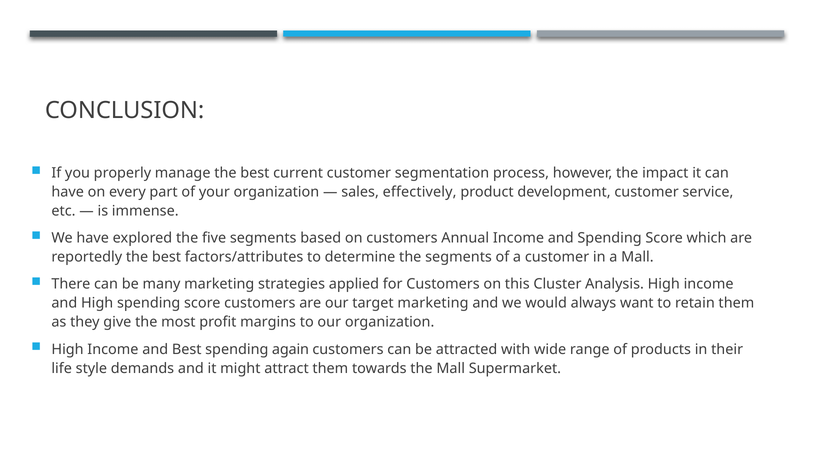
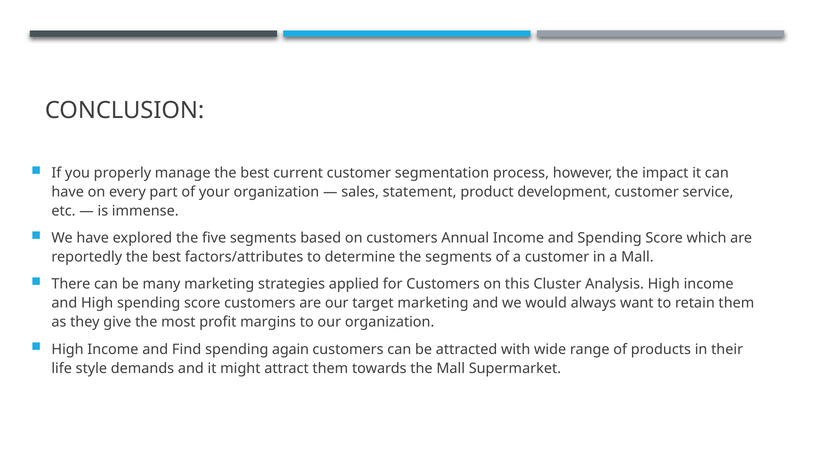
effectively: effectively -> statement
and Best: Best -> Find
